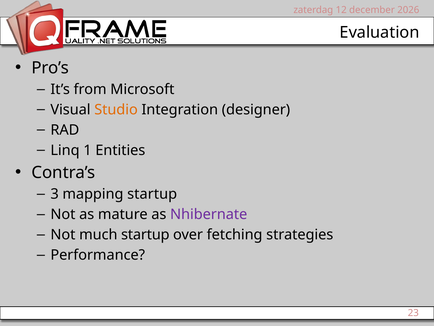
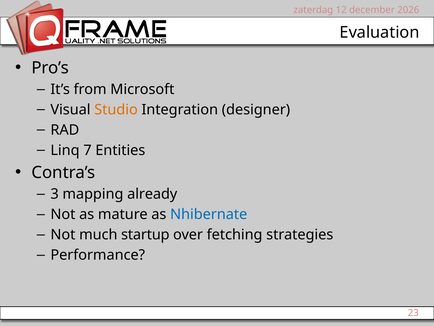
1: 1 -> 7
mapping startup: startup -> already
Nhibernate colour: purple -> blue
